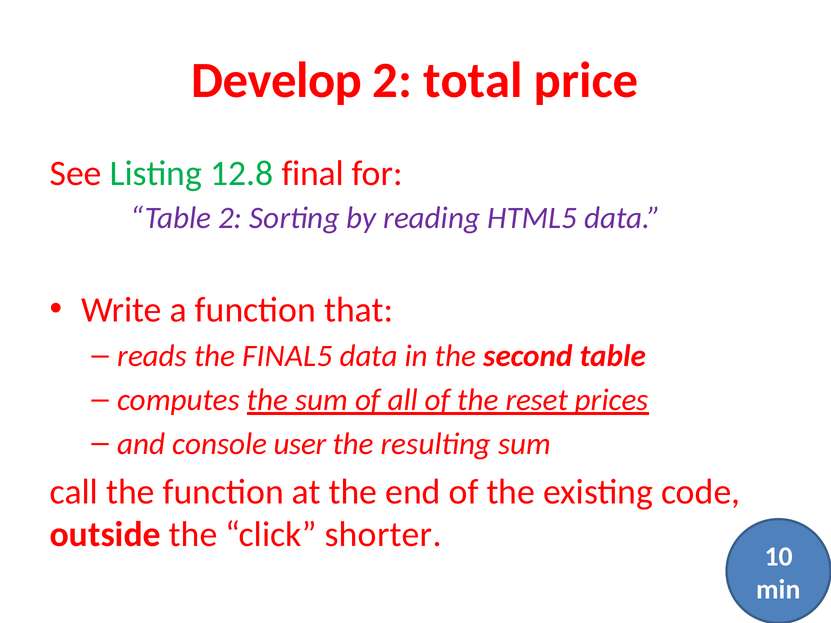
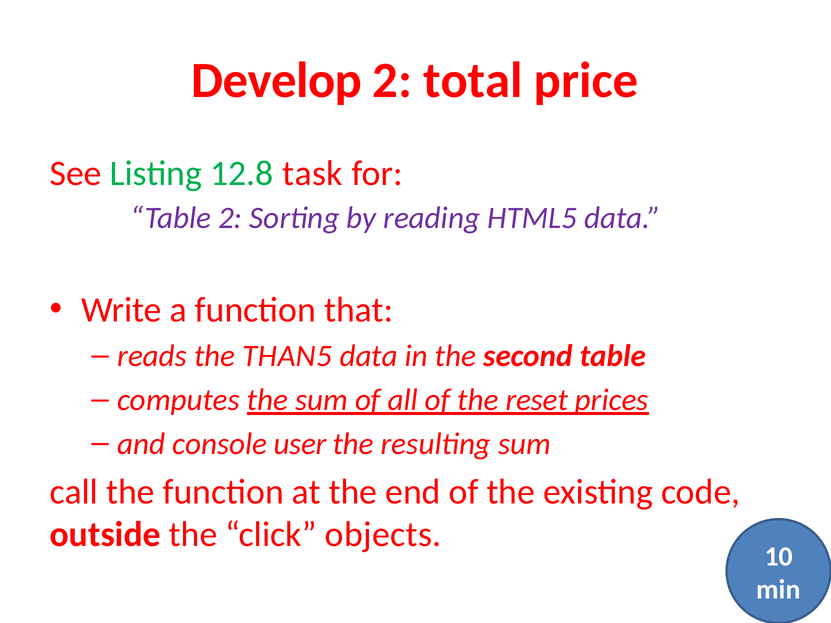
final: final -> task
FINAL5: FINAL5 -> THAN5
shorter: shorter -> objects
